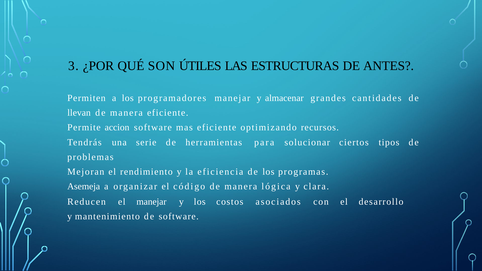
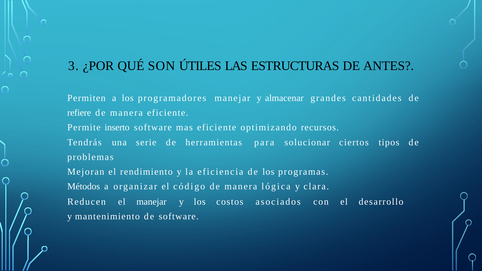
llevan: llevan -> refiere
accion: accion -> inserto
Asemeja: Asemeja -> Métodos
